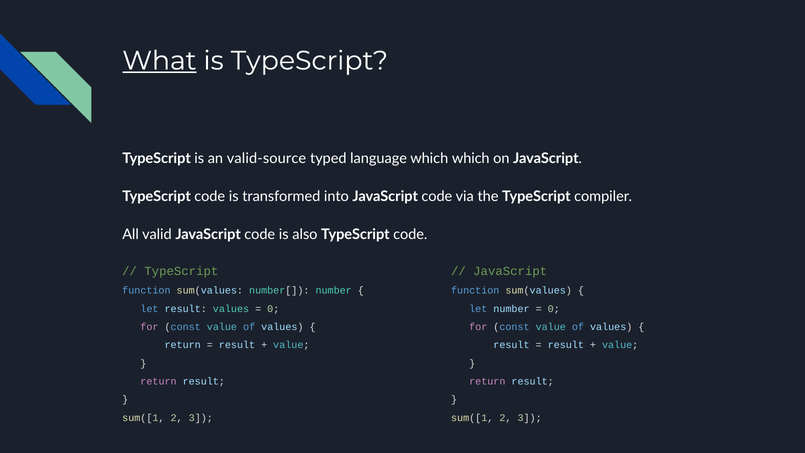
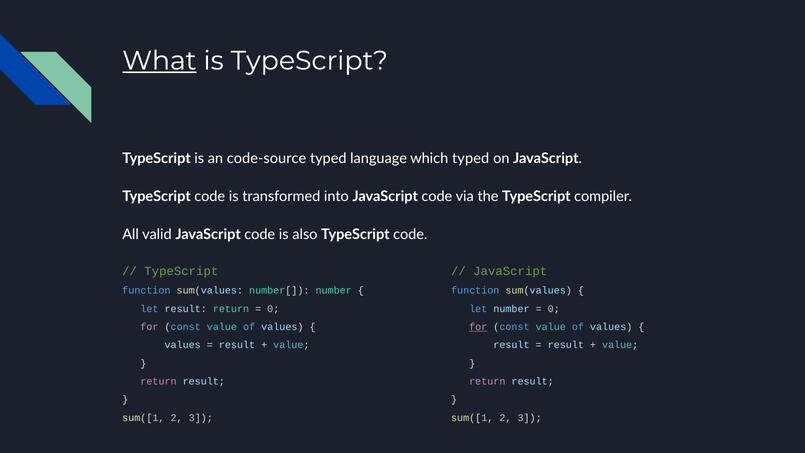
valid-source: valid-source -> code-source
which which: which -> typed
result values: values -> return
for at (478, 327) underline: none -> present
return at (183, 345): return -> values
